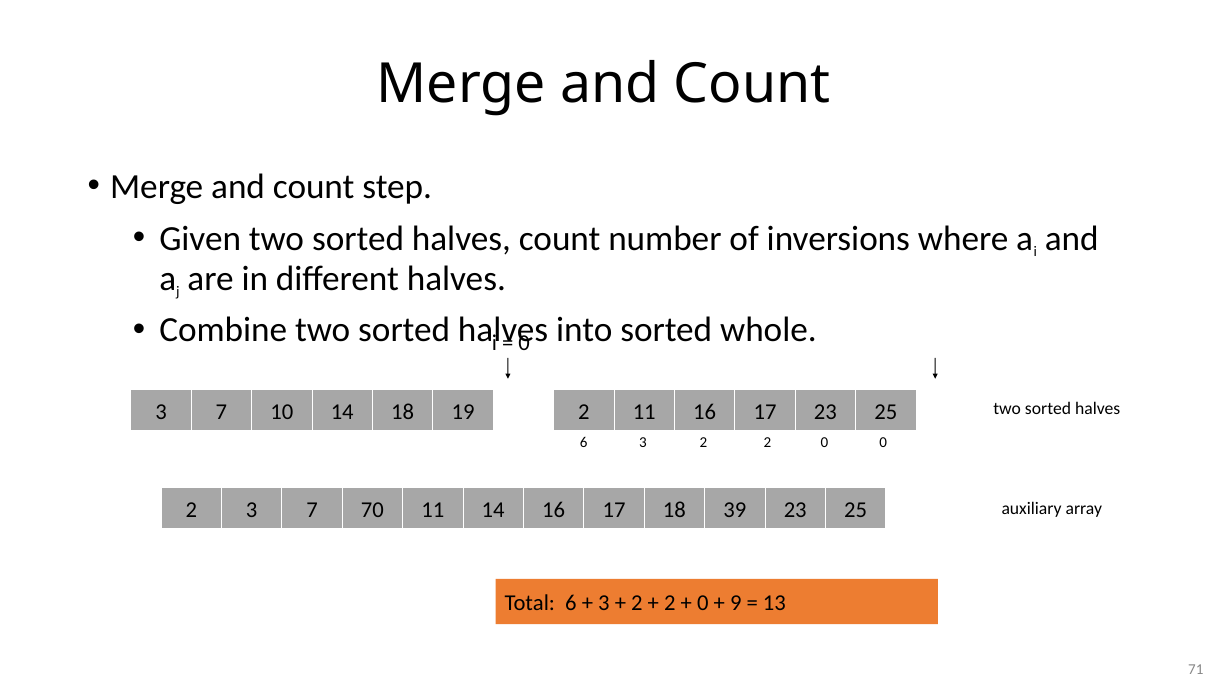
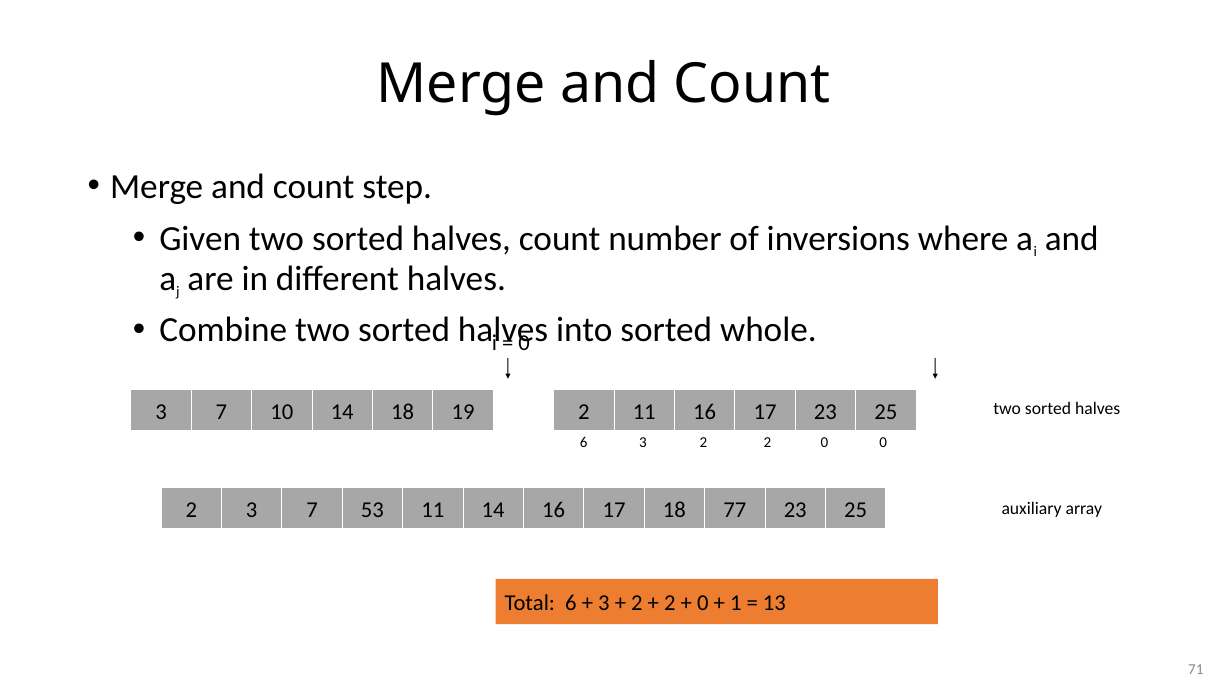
70: 70 -> 53
39: 39 -> 77
9: 9 -> 1
